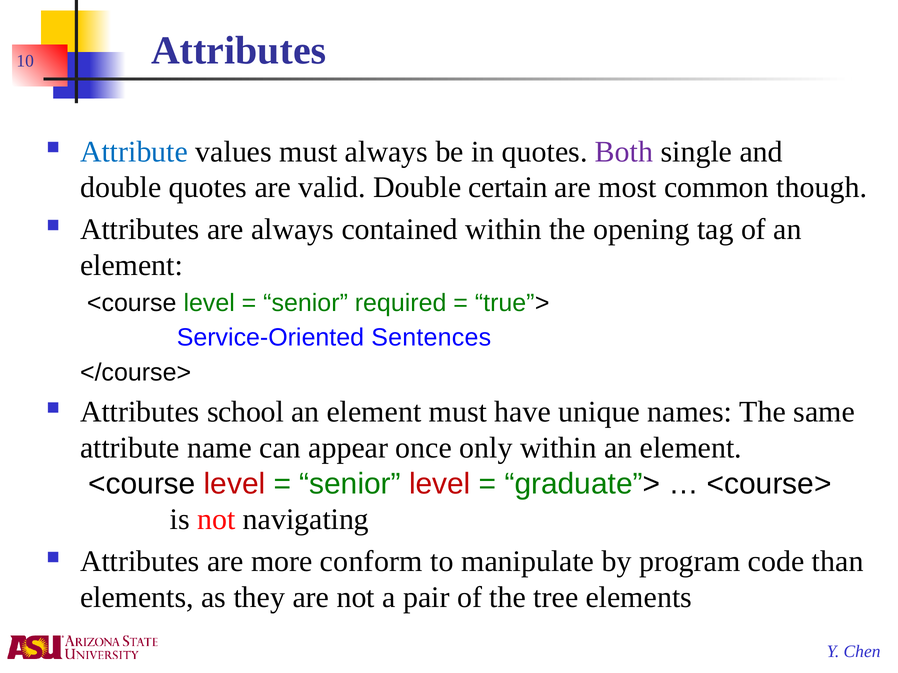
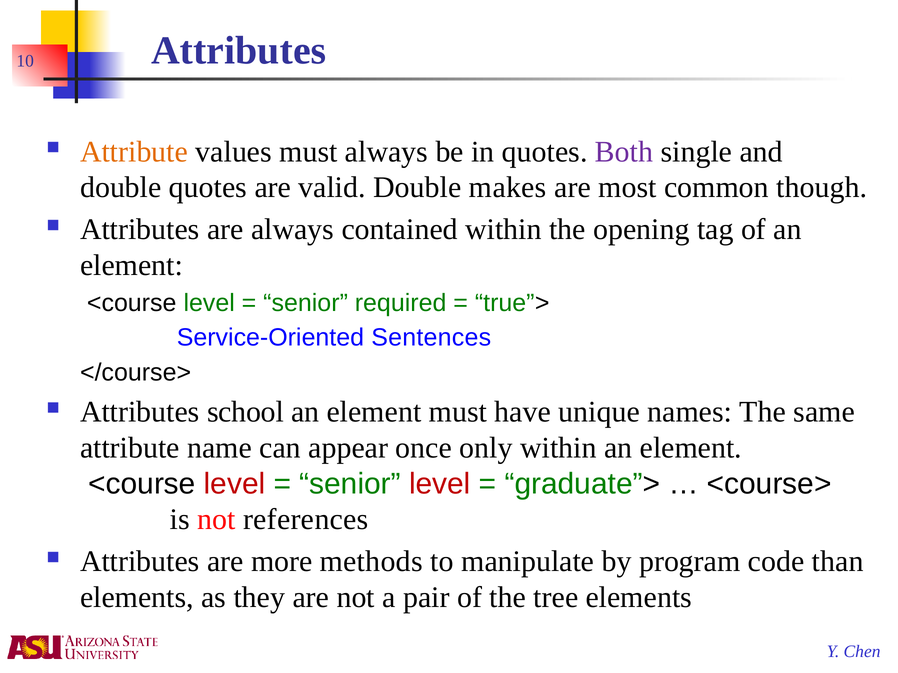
Attribute at (134, 152) colour: blue -> orange
certain: certain -> makes
navigating: navigating -> references
conform: conform -> methods
